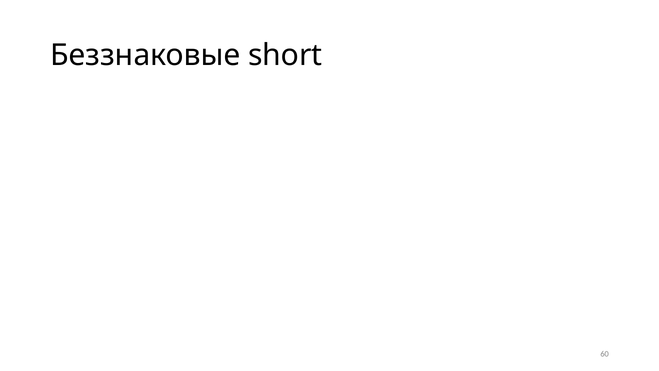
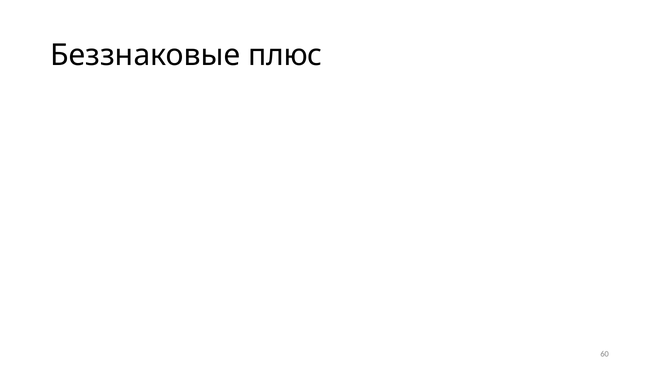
Беззнаковые short: short -> плюс
